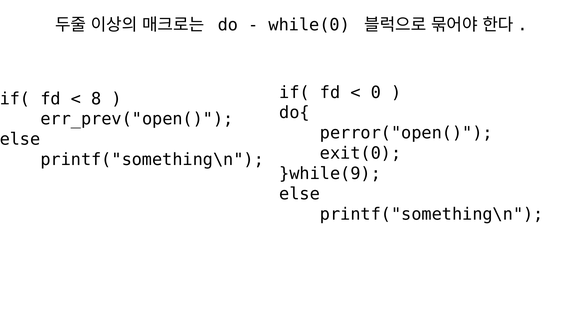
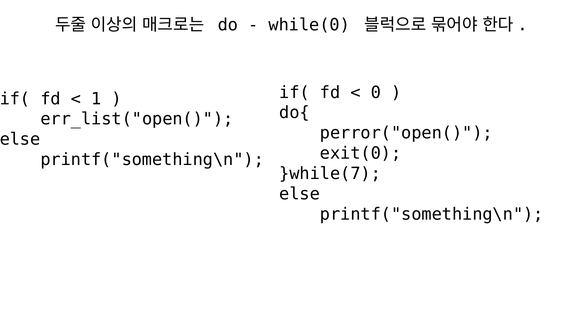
8: 8 -> 1
err_prev("open(: err_prev("open( -> err_list("open(
}while(9: }while(9 -> }while(7
